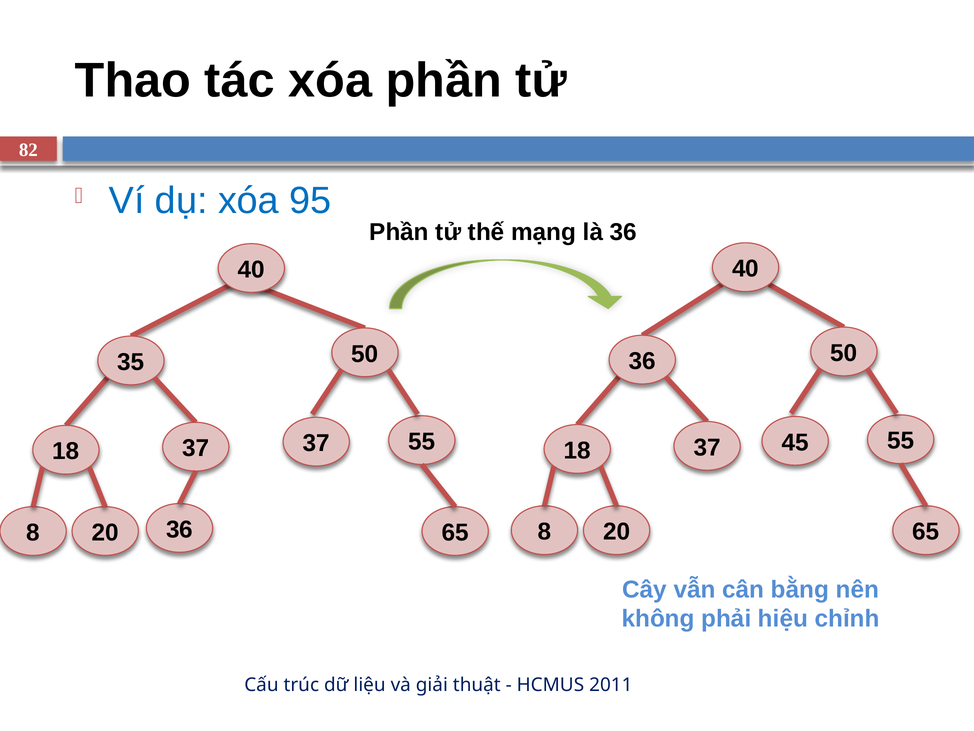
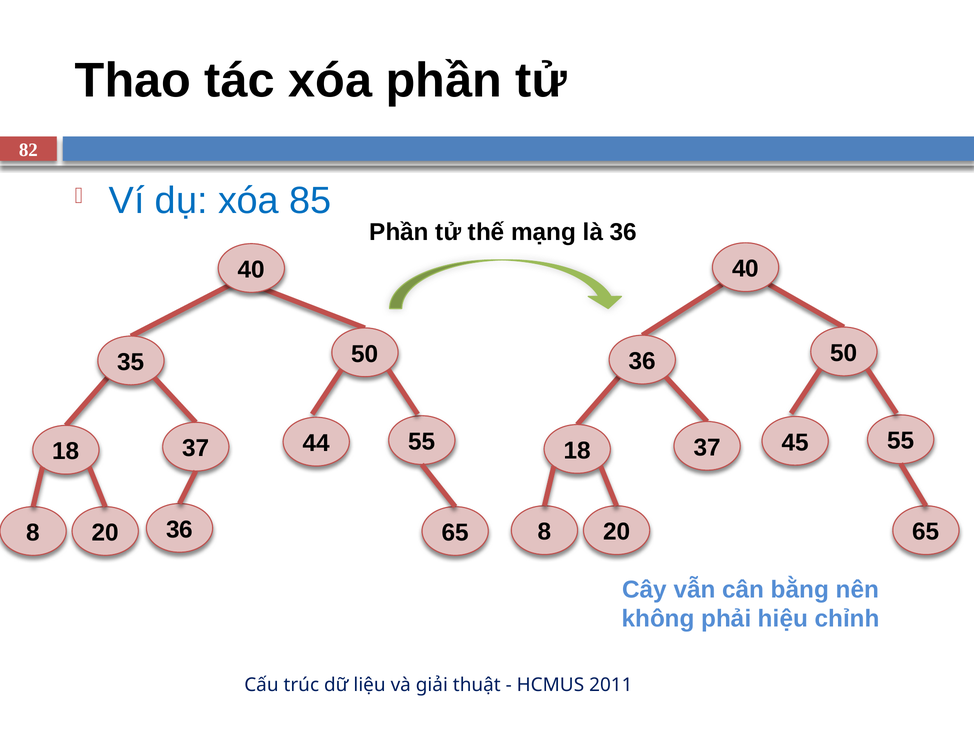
95: 95 -> 85
18 37: 37 -> 44
